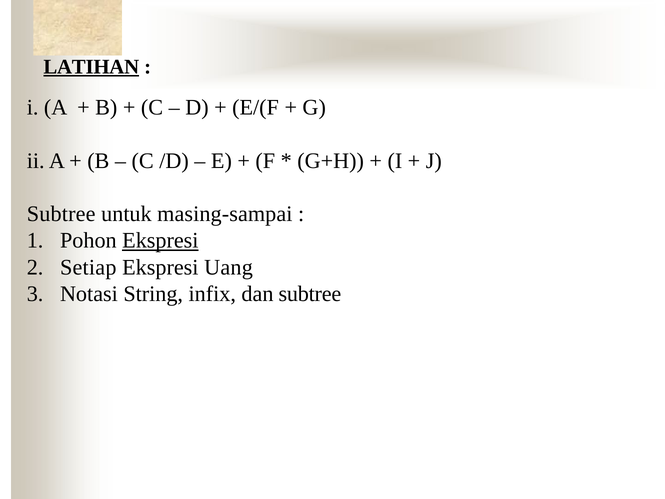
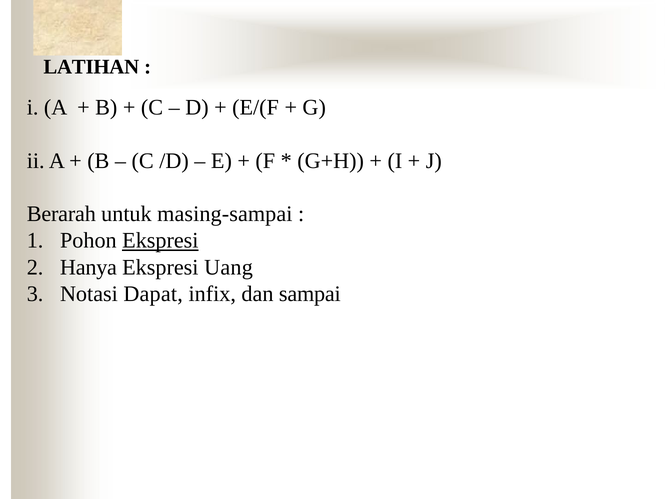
LATIHAN underline: present -> none
Subtree at (61, 214): Subtree -> Berarah
Setiap: Setiap -> Hanya
String: String -> Dapat
dan subtree: subtree -> sampai
